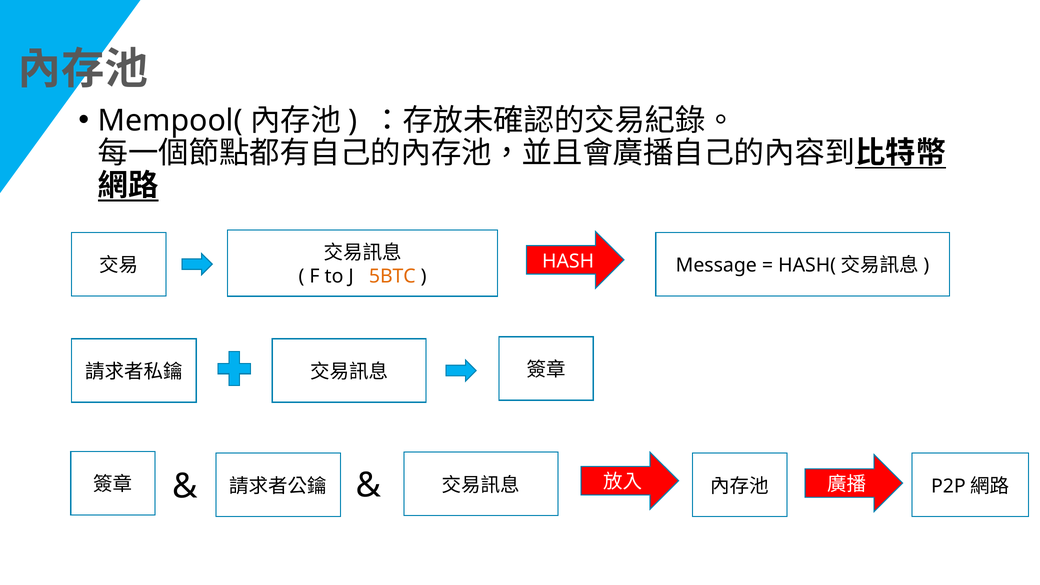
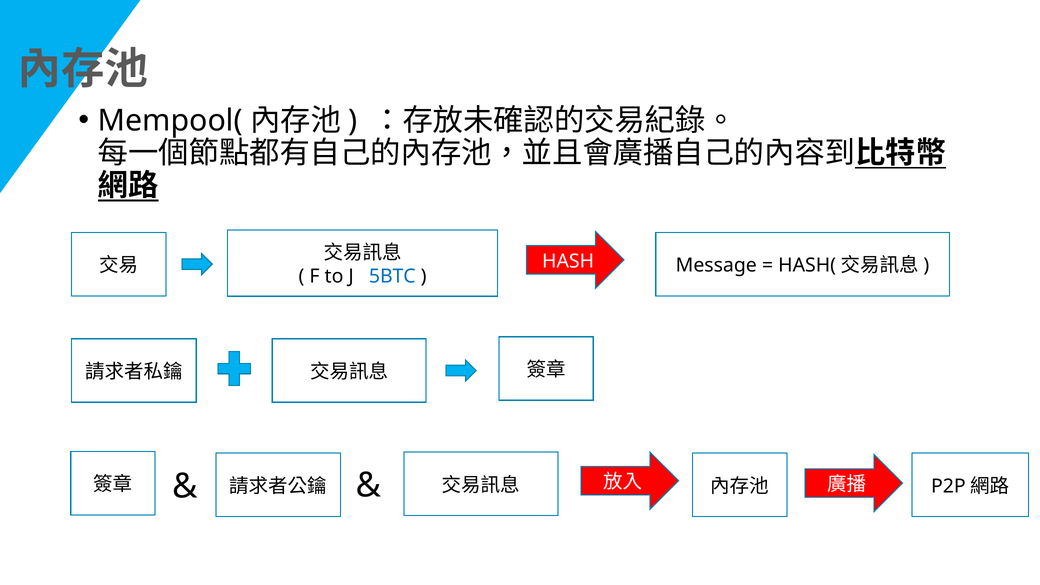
5BTC colour: orange -> blue
